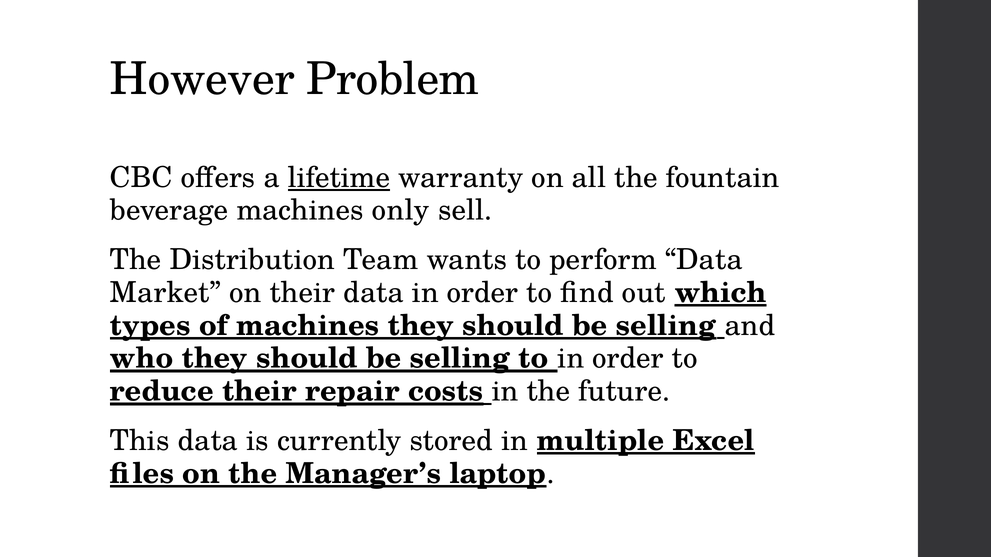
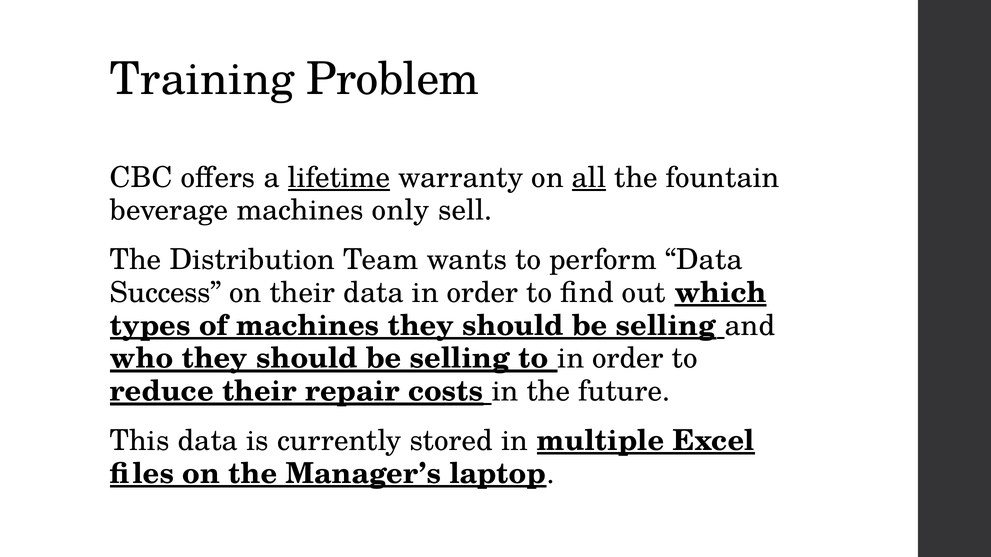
However: However -> Training
all underline: none -> present
Market: Market -> Success
